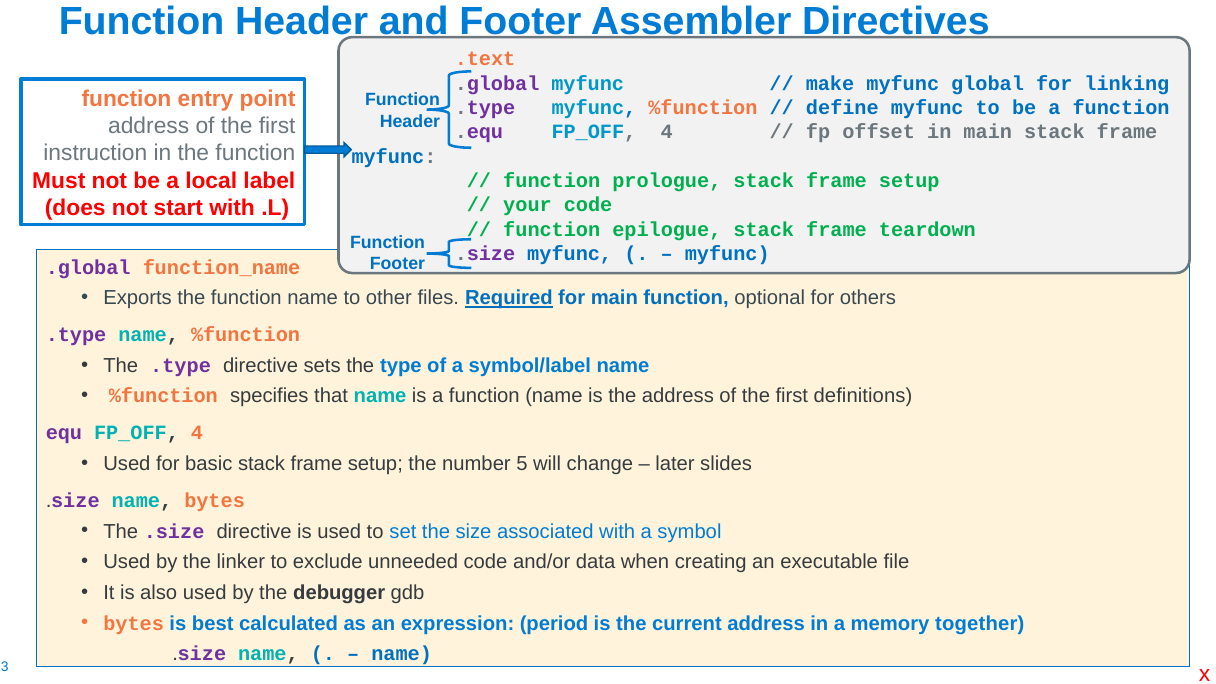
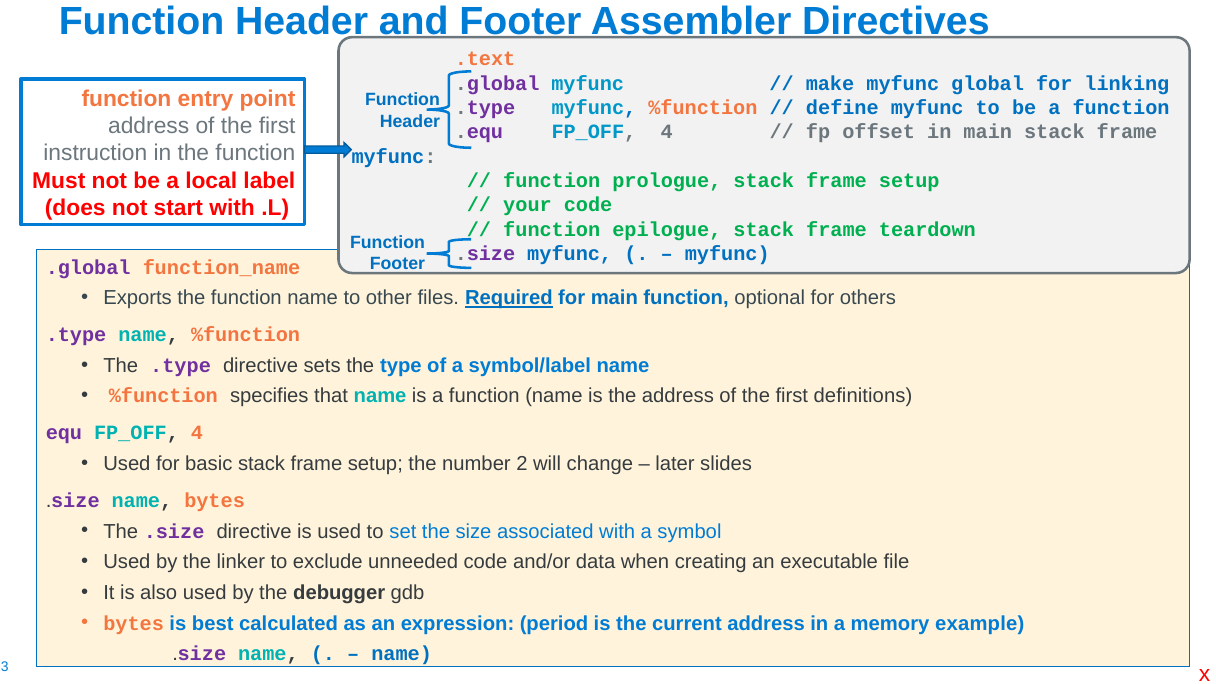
5: 5 -> 2
together: together -> example
